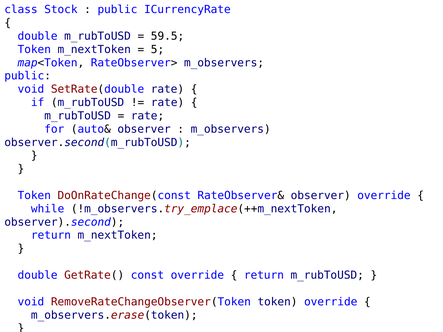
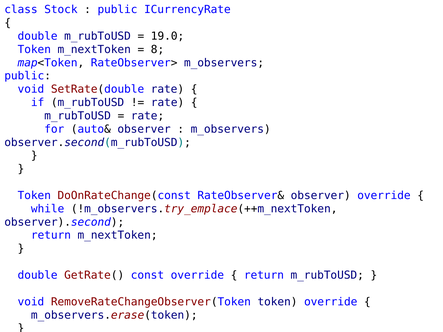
59.5: 59.5 -> 19.0
5: 5 -> 8
